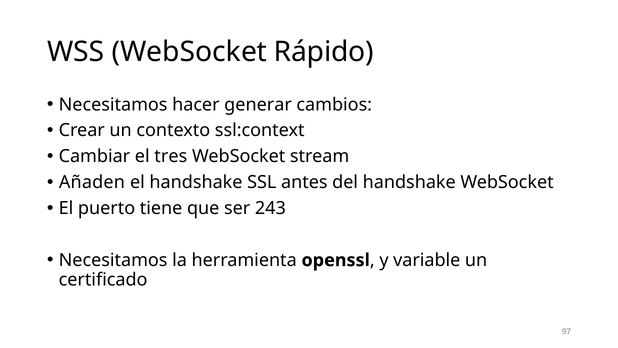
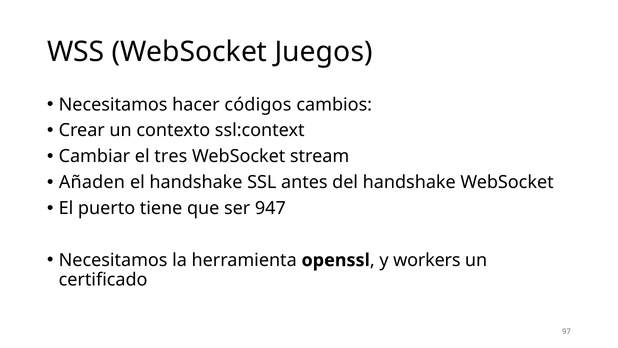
Rápido: Rápido -> Juegos
generar: generar -> códigos
243: 243 -> 947
variable: variable -> workers
